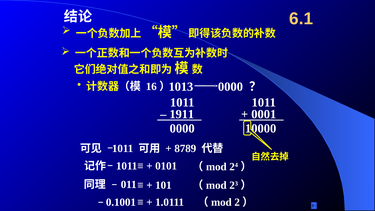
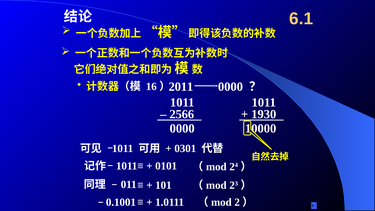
1013: 1013 -> 2011
1911: 1911 -> 2566
0001: 0001 -> 1930
8789: 8789 -> 0301
